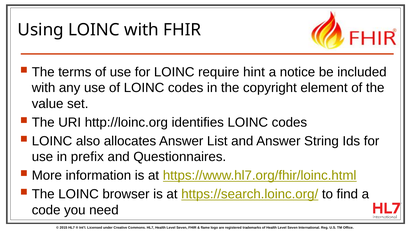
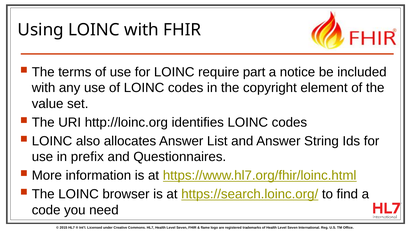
hint: hint -> part
